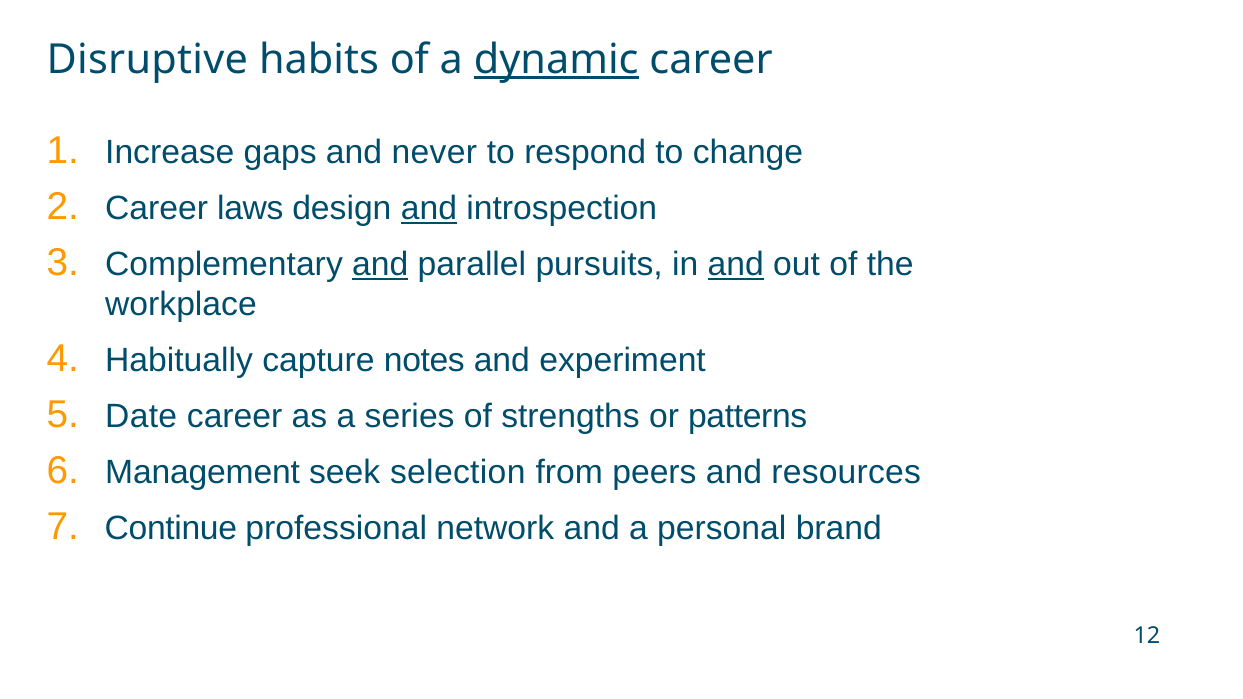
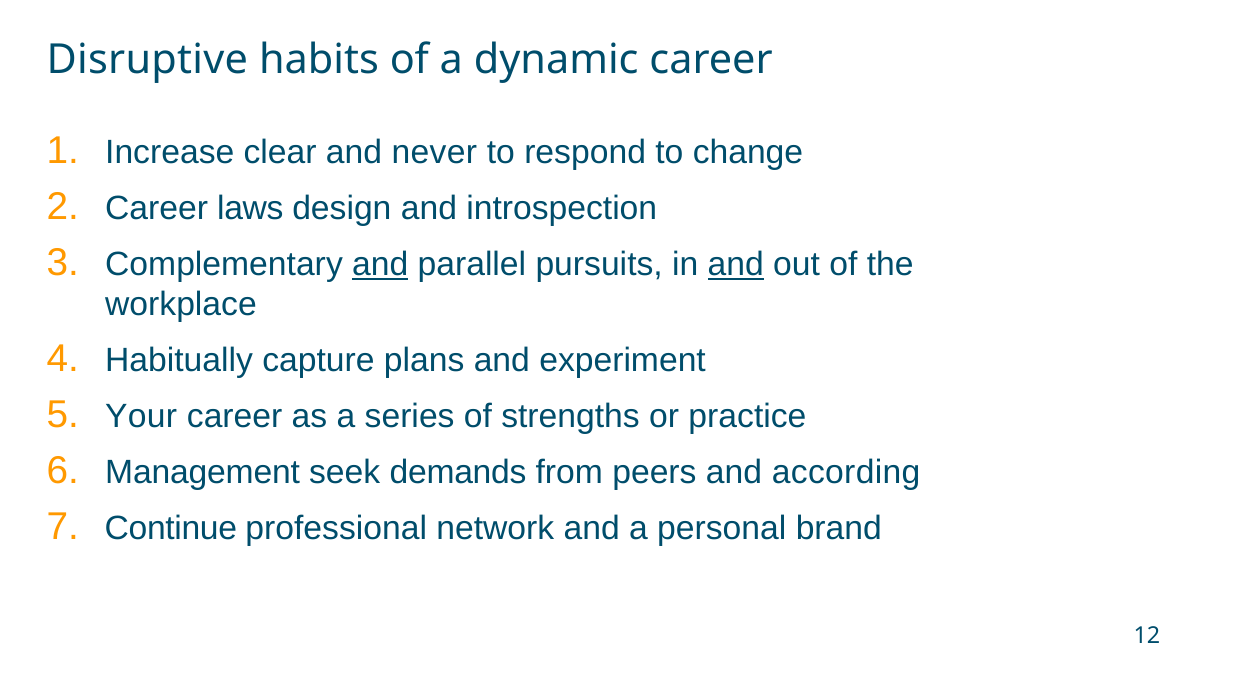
dynamic underline: present -> none
gaps: gaps -> clear
and at (429, 208) underline: present -> none
notes: notes -> plans
Date: Date -> Your
patterns: patterns -> practice
selection: selection -> demands
resources: resources -> according
